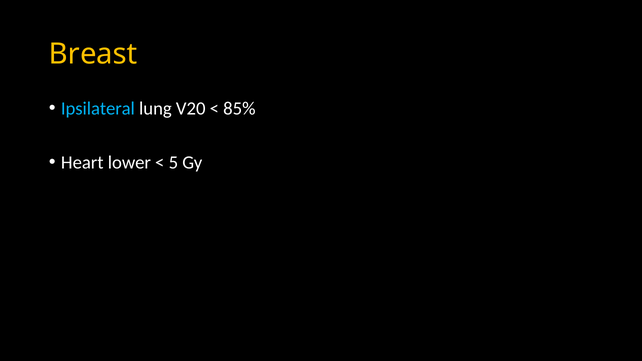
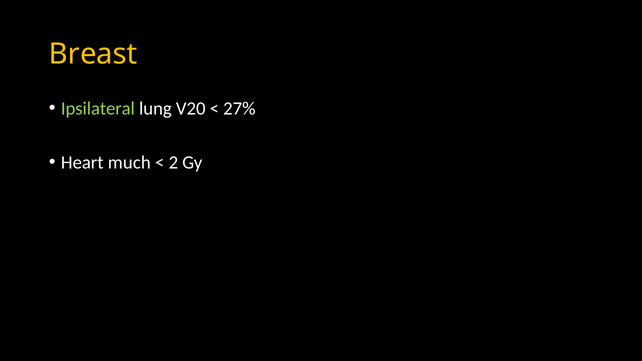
Ipsilateral colour: light blue -> light green
85%: 85% -> 27%
lower: lower -> much
5: 5 -> 2
